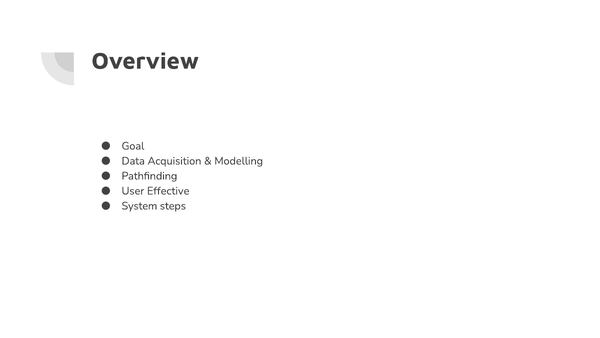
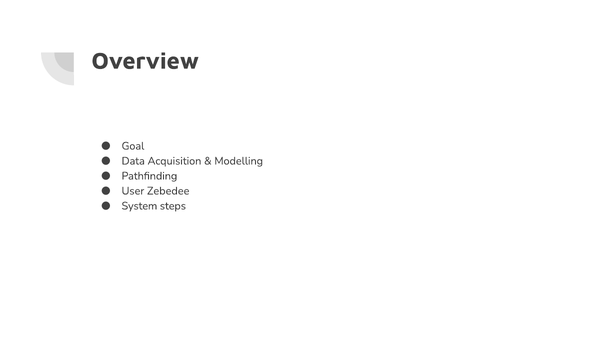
Effective: Effective -> Zebedee
